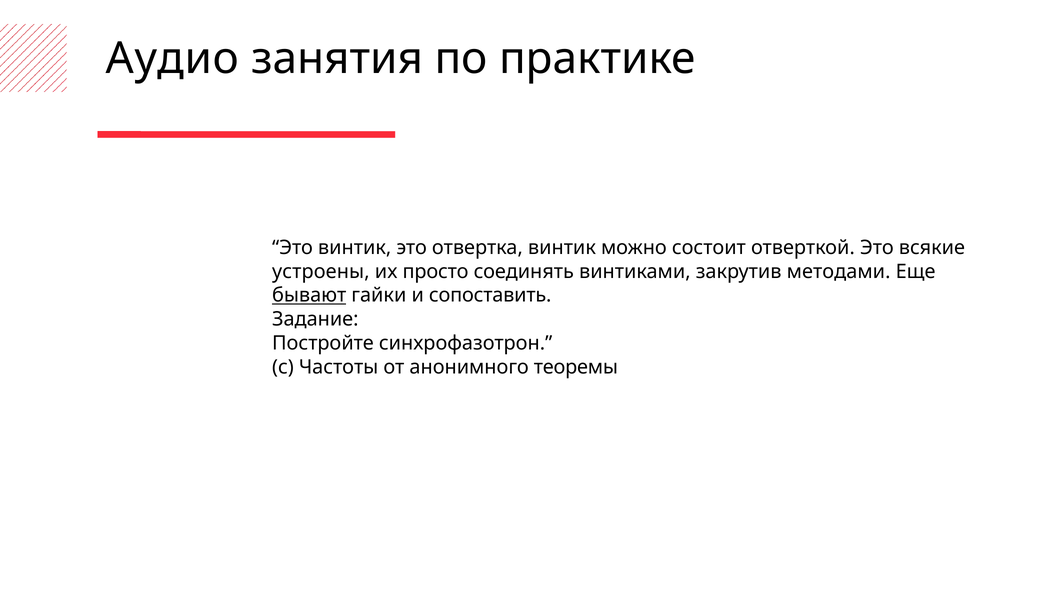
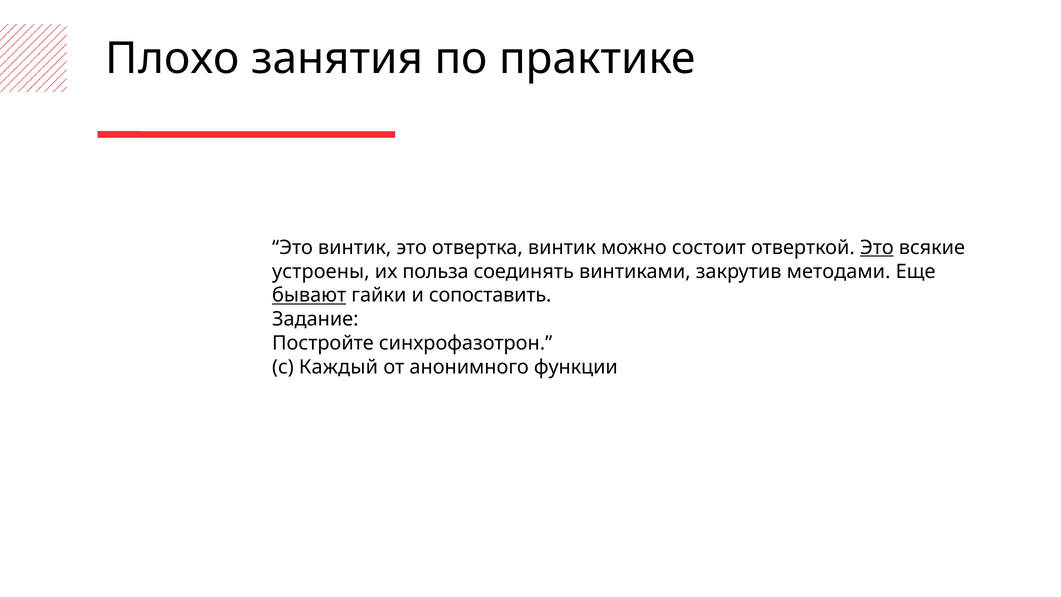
Аудио: Аудио -> Плохо
Это at (877, 248) underline: none -> present
просто: просто -> польза
Частоты: Частоты -> Каждый
теоремы: теоремы -> функции
